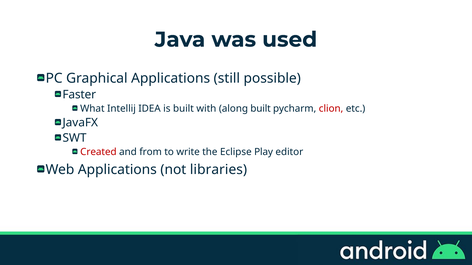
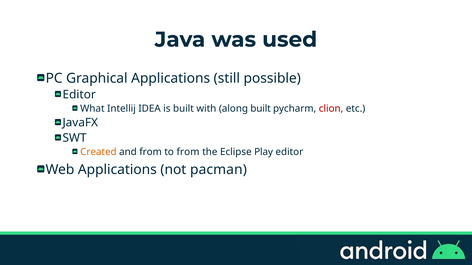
Faster at (79, 95): Faster -> Editor
Created colour: red -> orange
to write: write -> from
libraries: libraries -> pacman
